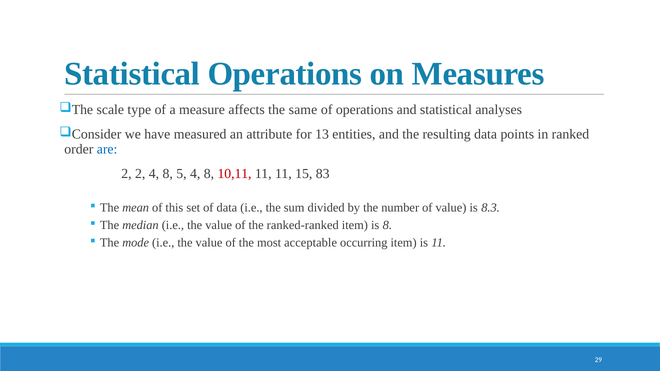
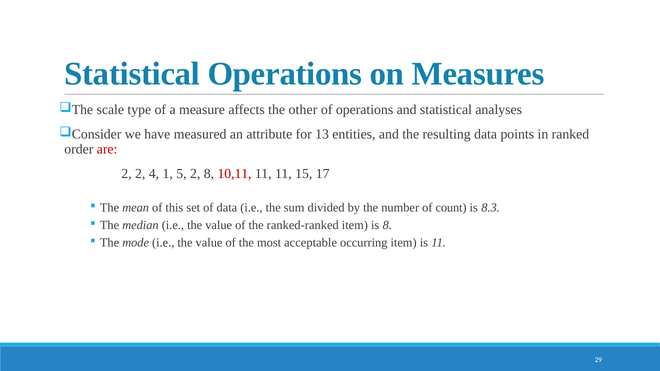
same: same -> other
are colour: blue -> red
2 4 8: 8 -> 1
5 4: 4 -> 2
83: 83 -> 17
of value: value -> count
